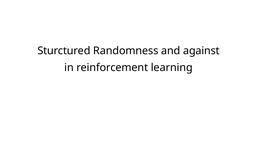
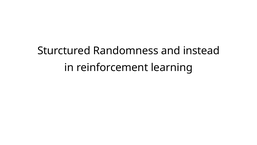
against: against -> instead
